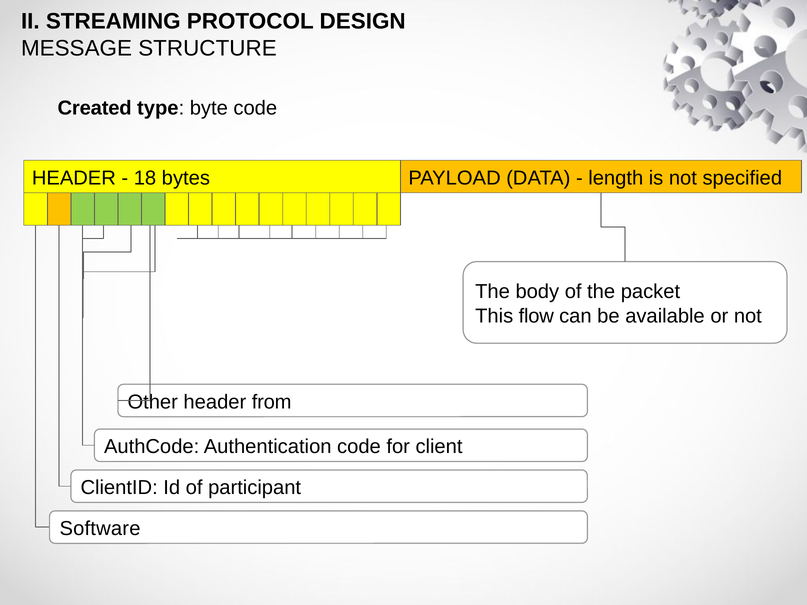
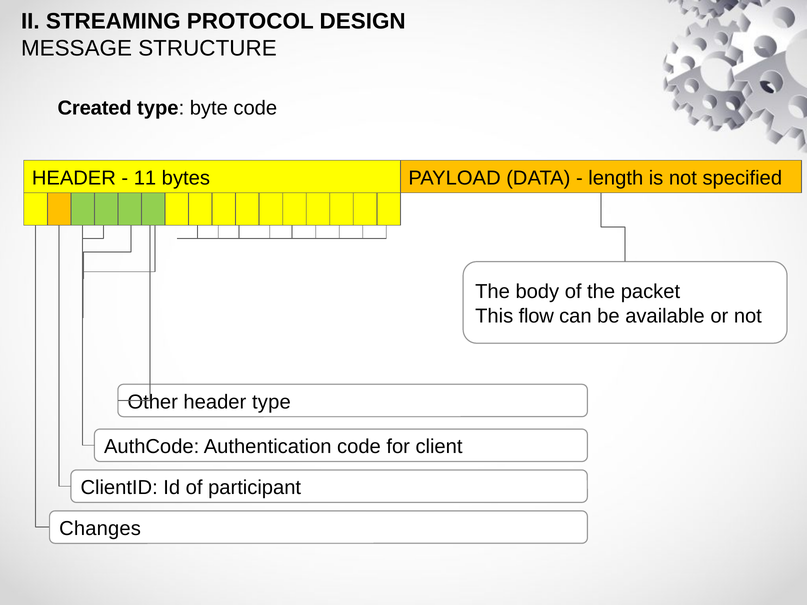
18: 18 -> 11
header from: from -> type
Software: Software -> Changes
